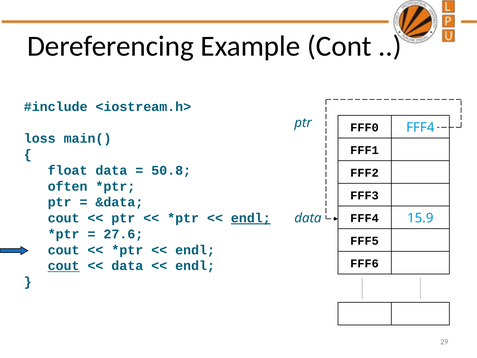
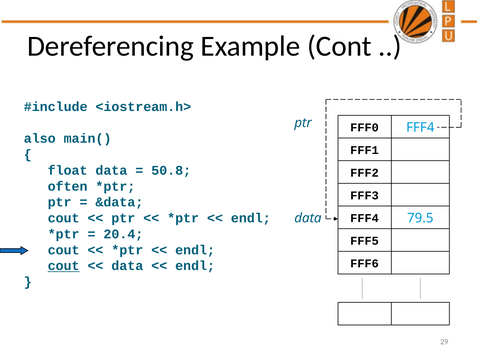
loss: loss -> also
endl at (251, 218) underline: present -> none
15.9: 15.9 -> 79.5
27.6: 27.6 -> 20.4
